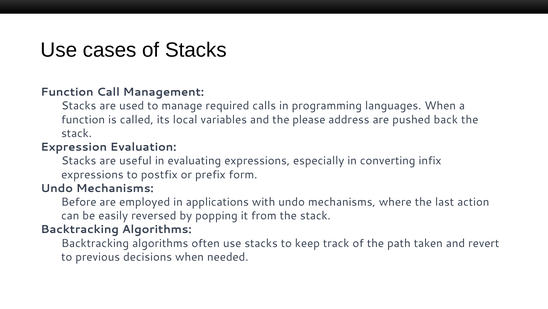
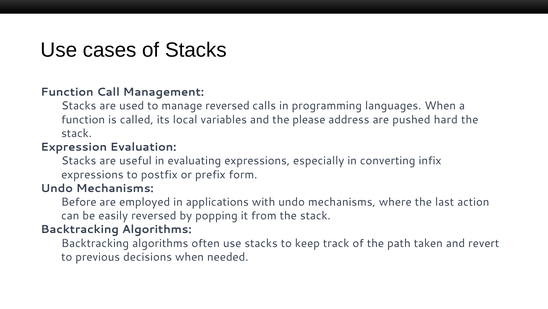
manage required: required -> reversed
back: back -> hard
